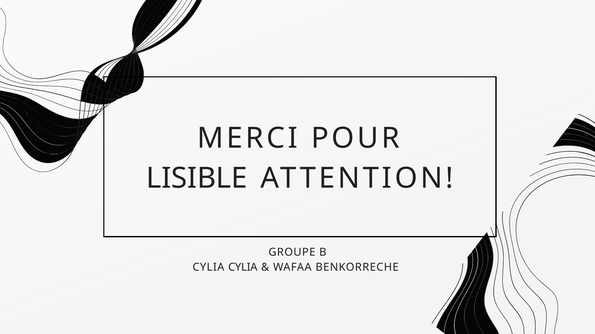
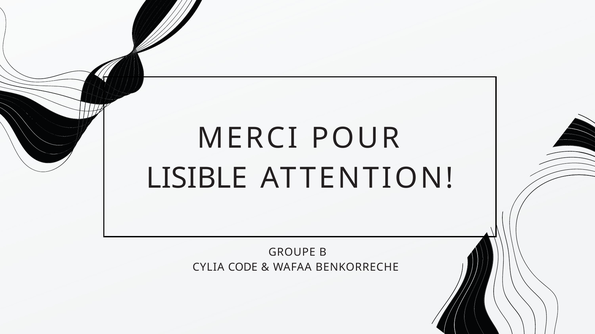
CYLIA CYLIA: CYLIA -> CODE
